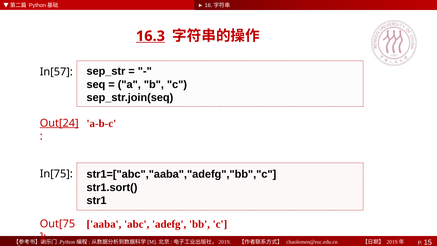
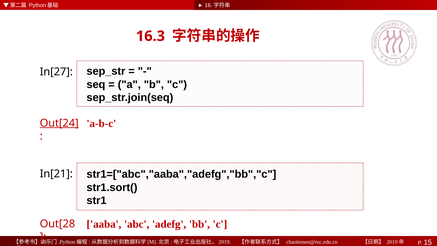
16.3 underline: present -> none
In[57: In[57 -> In[27
In[75: In[75 -> In[21
Out[75: Out[75 -> Out[28
